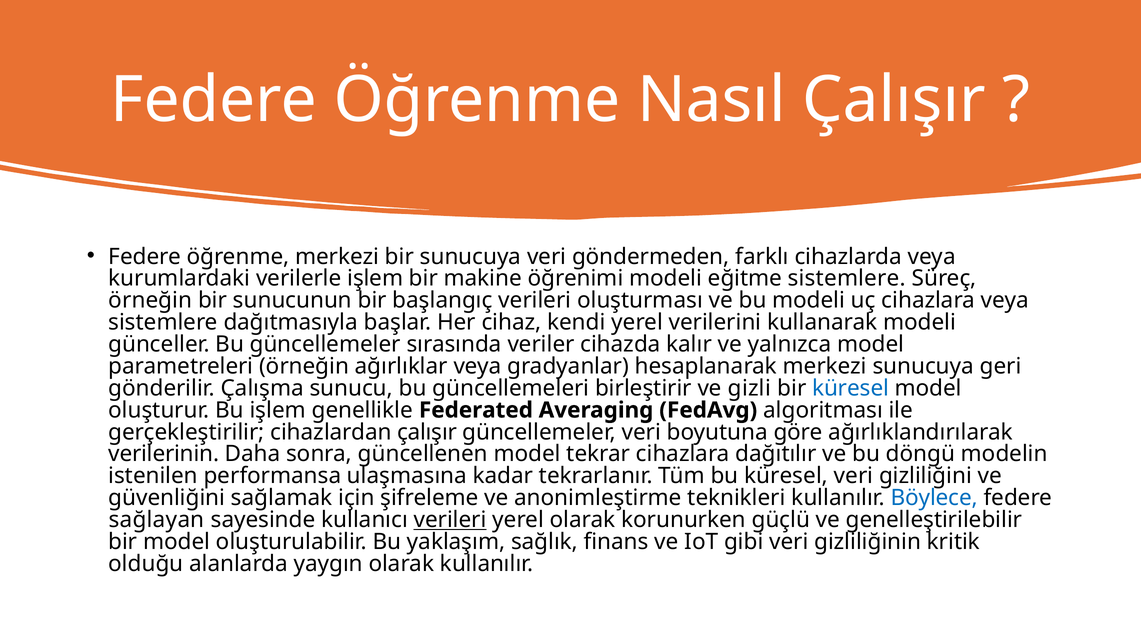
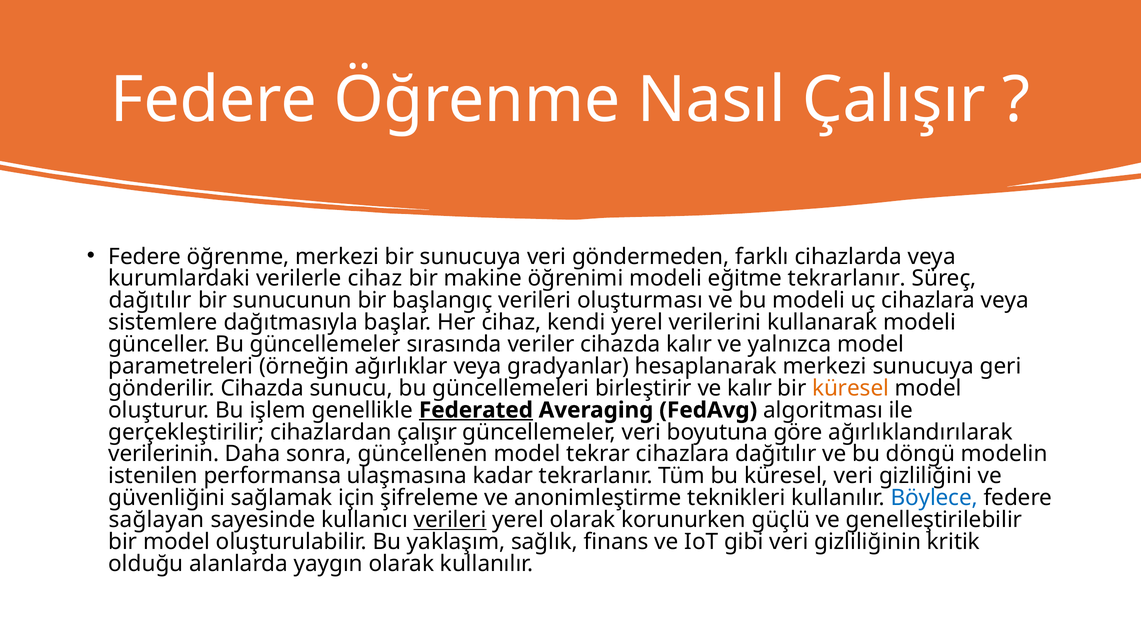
verilerle işlem: işlem -> cihaz
eğitme sistemlere: sistemlere -> tekrarlanır
örneğin at (150, 300): örneğin -> dağıtılır
gönderilir Çalışma: Çalışma -> Cihazda
ve gizli: gizli -> kalır
küresel at (851, 388) colour: blue -> orange
Federated underline: none -> present
